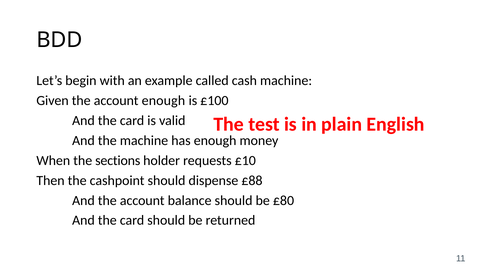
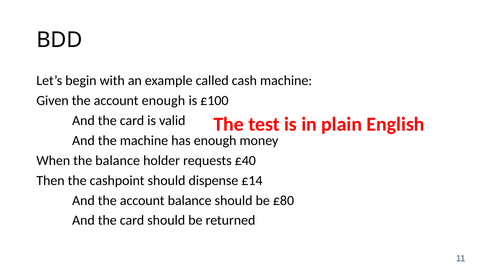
the sections: sections -> balance
£10: £10 -> £40
£88: £88 -> £14
